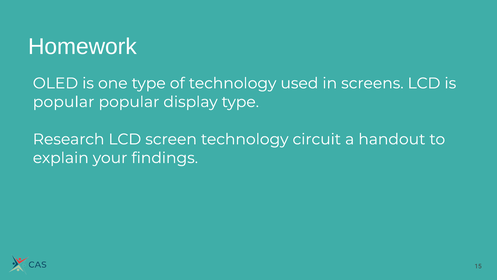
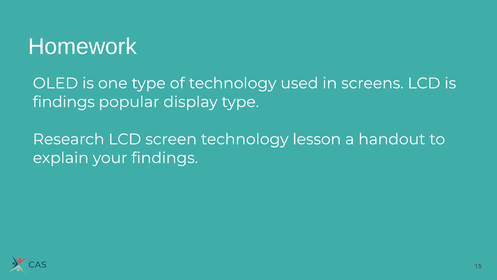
popular at (64, 102): popular -> findings
circuit: circuit -> lesson
